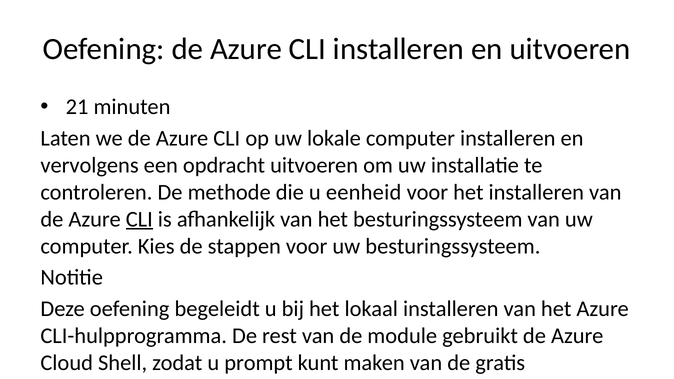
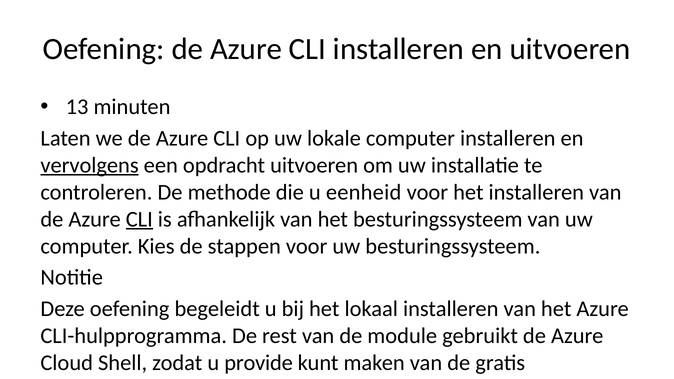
21: 21 -> 13
vervolgens underline: none -> present
prompt: prompt -> provide
